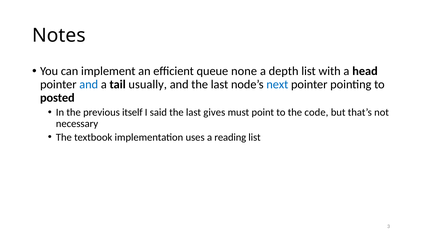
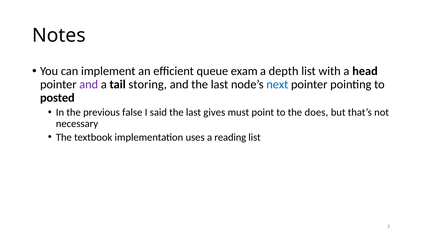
none: none -> exam
and at (89, 85) colour: blue -> purple
usually: usually -> storing
itself: itself -> false
code: code -> does
